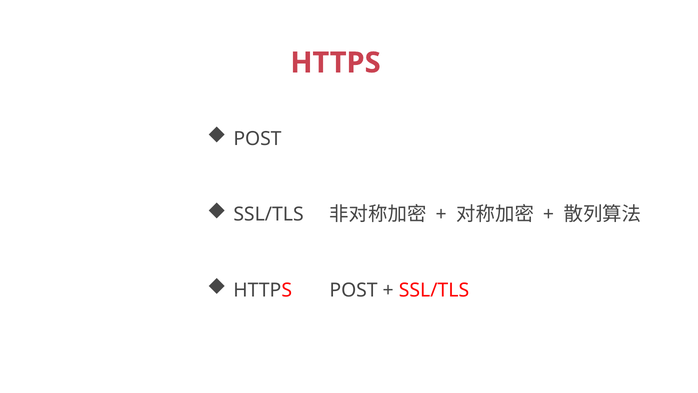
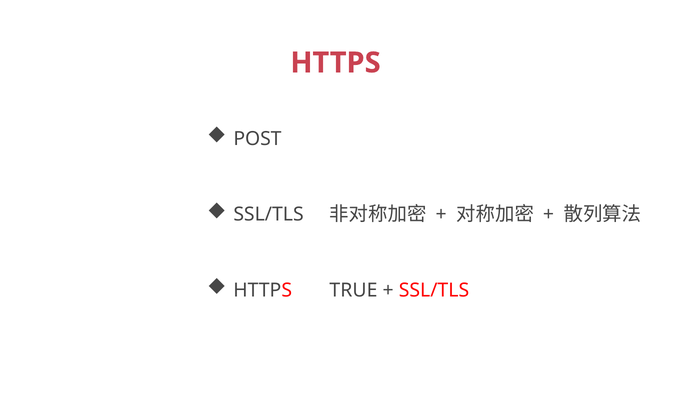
POST at (354, 290): POST -> TRUE
